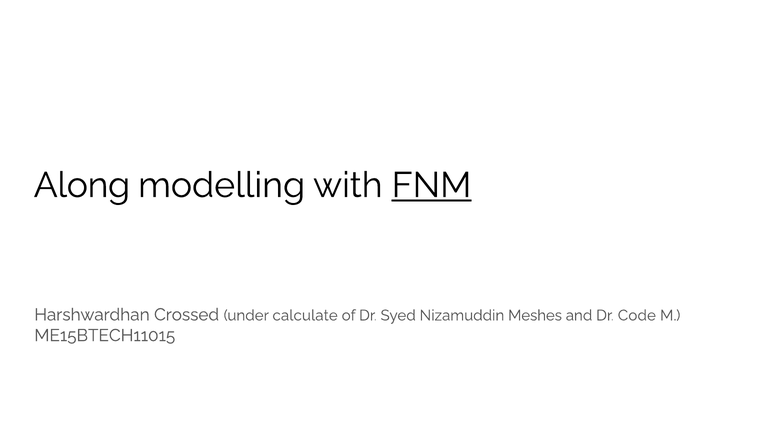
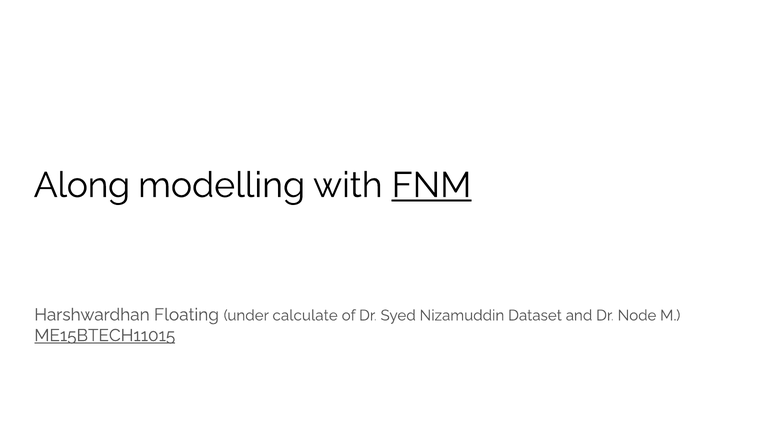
Crossed: Crossed -> Floating
Meshes: Meshes -> Dataset
Code: Code -> Node
ME15BTECH11015 underline: none -> present
